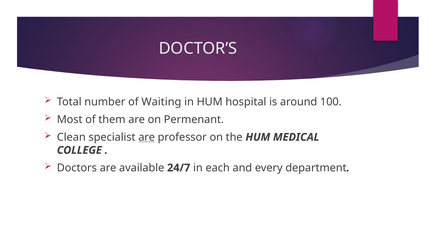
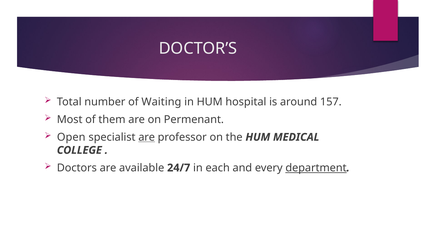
100: 100 -> 157
Clean: Clean -> Open
department underline: none -> present
